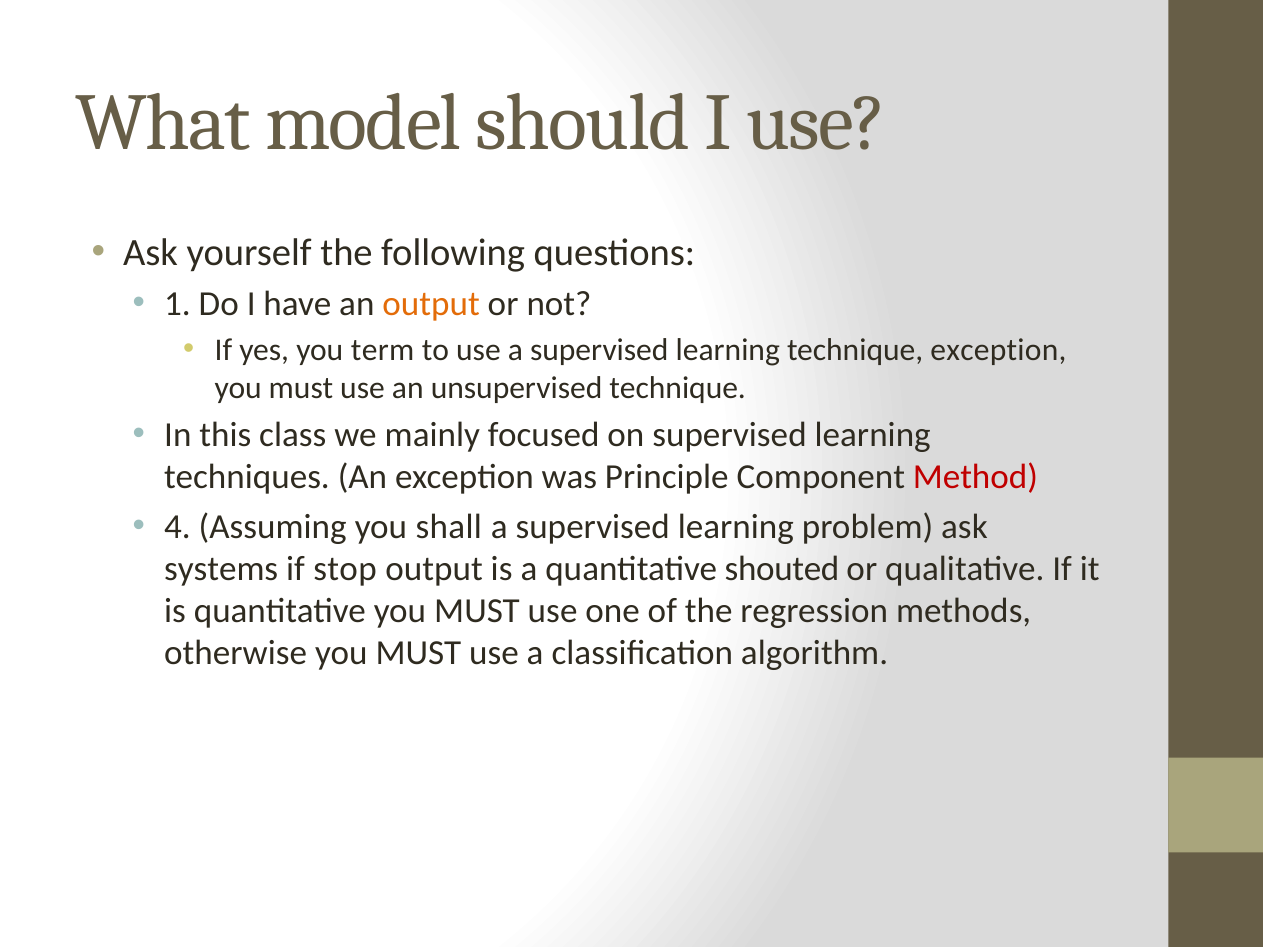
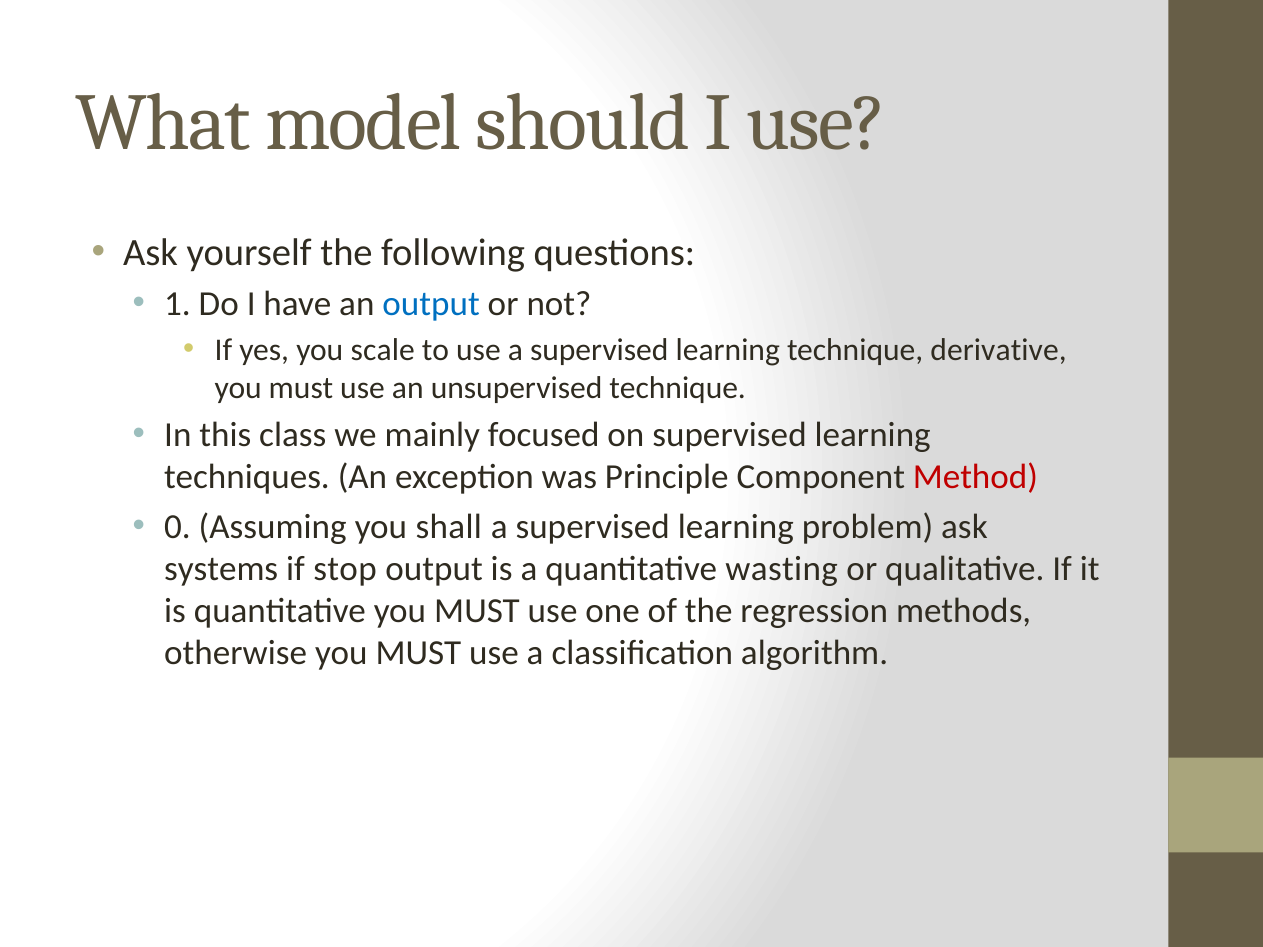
output at (431, 304) colour: orange -> blue
term: term -> scale
technique exception: exception -> derivative
4: 4 -> 0
shouted: shouted -> wasting
